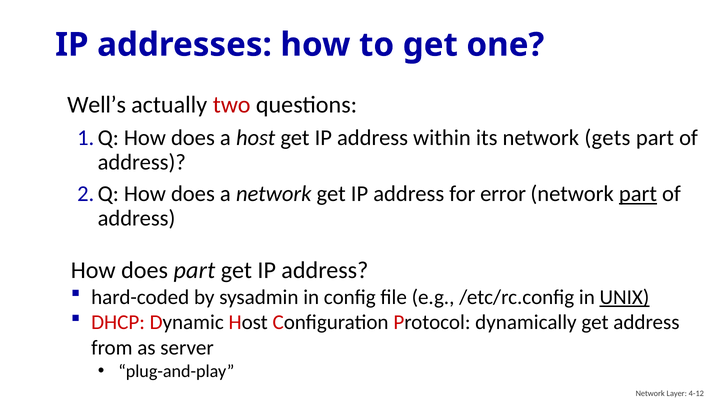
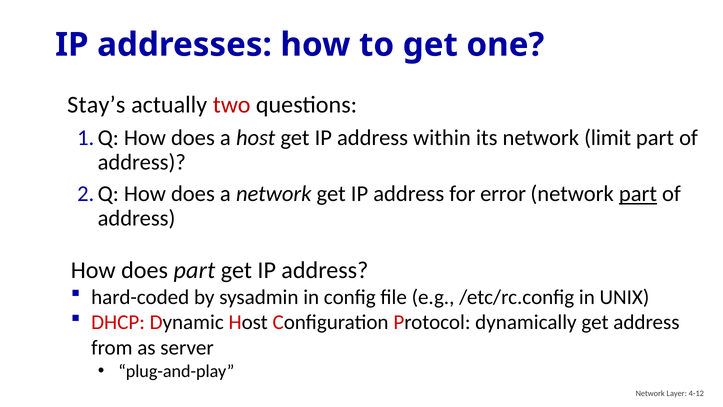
Well’s: Well’s -> Stay’s
gets: gets -> limit
UNIX underline: present -> none
